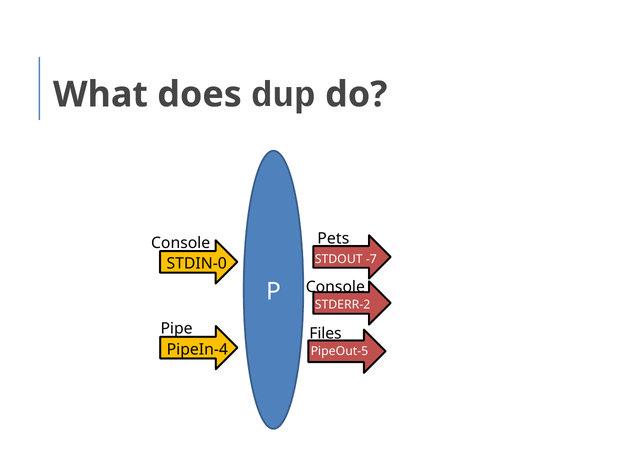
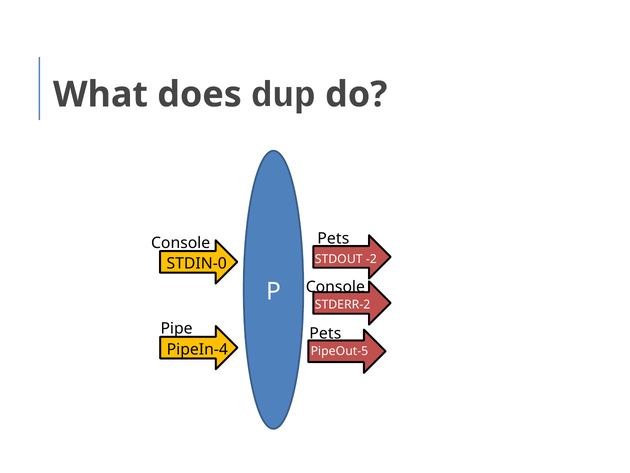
-7: -7 -> -2
Pipe Files: Files -> Pets
